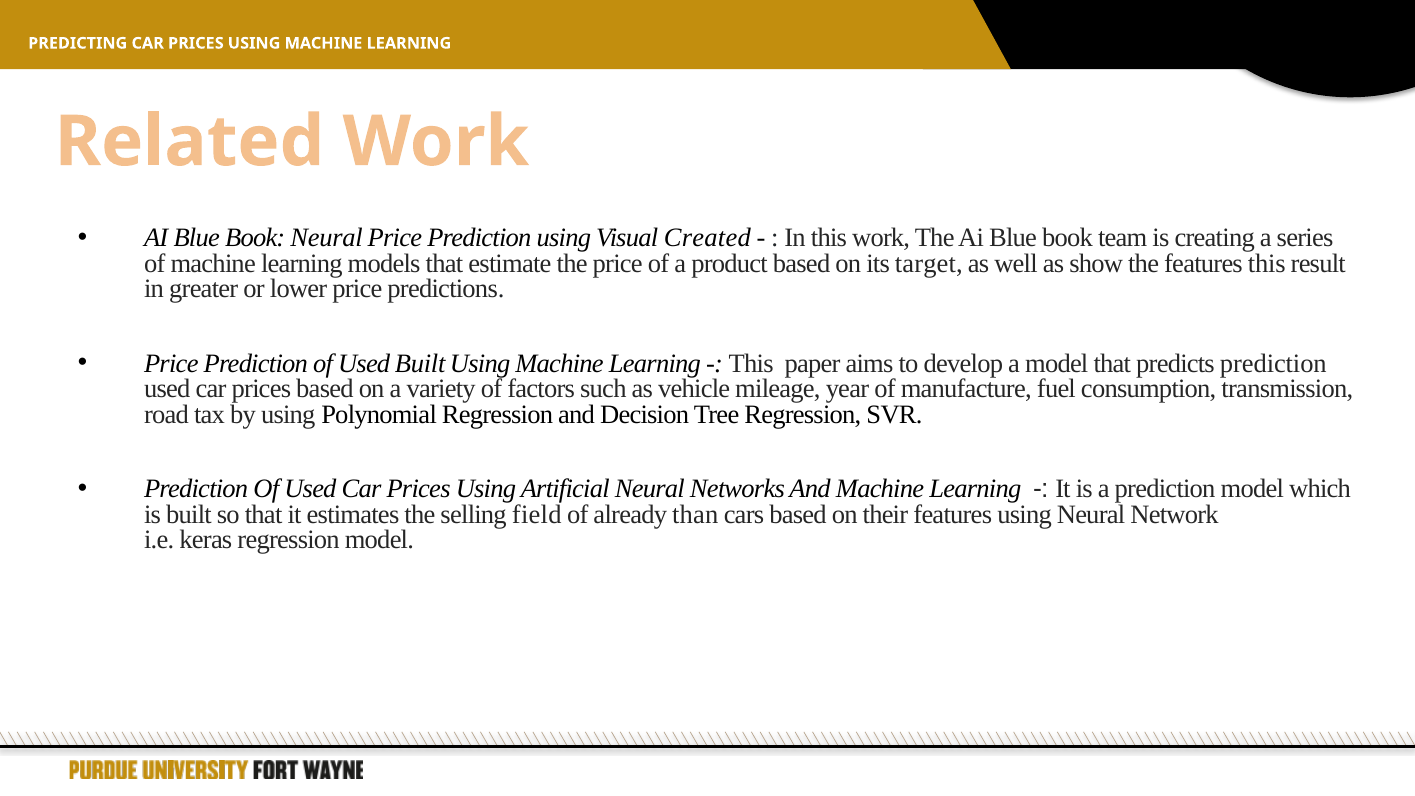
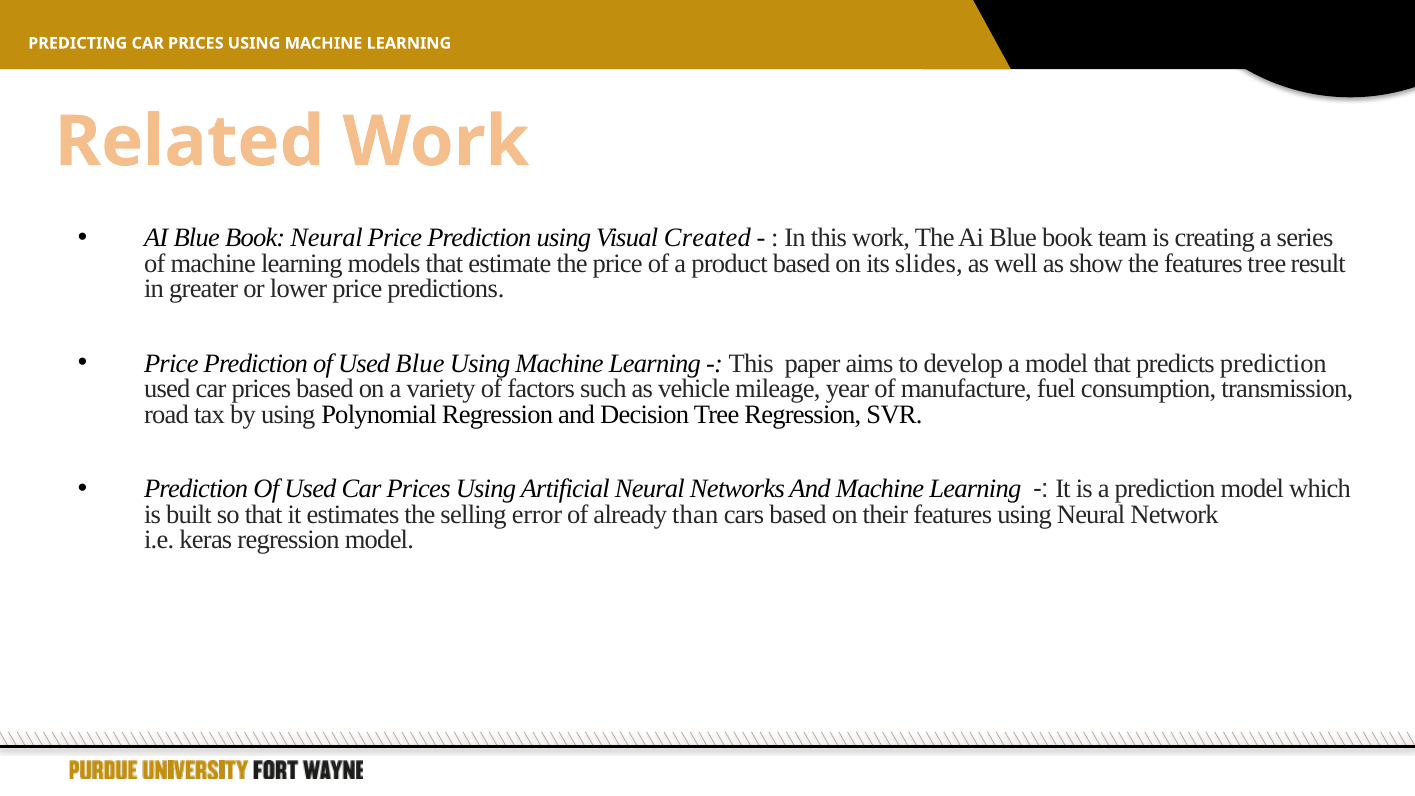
target: target -> slides
features this: this -> tree
Used Built: Built -> Blue
field: field -> error
